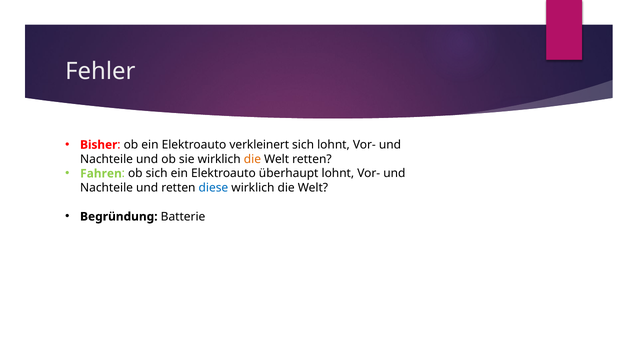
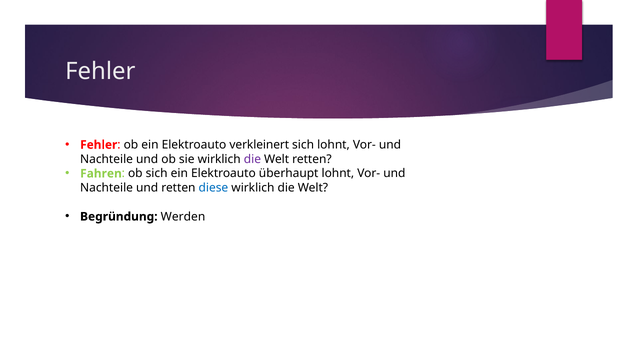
Bisher at (99, 145): Bisher -> Fehler
die at (252, 159) colour: orange -> purple
Batterie: Batterie -> Werden
